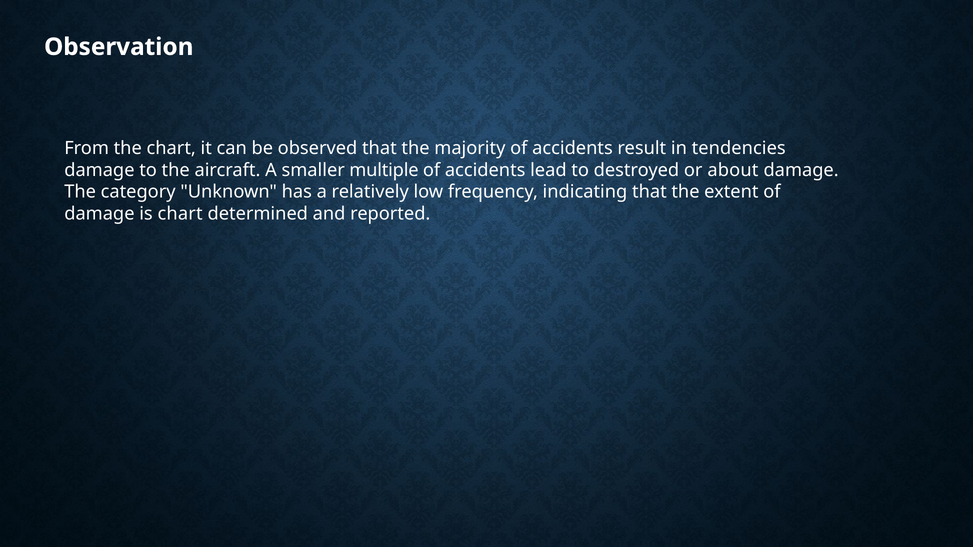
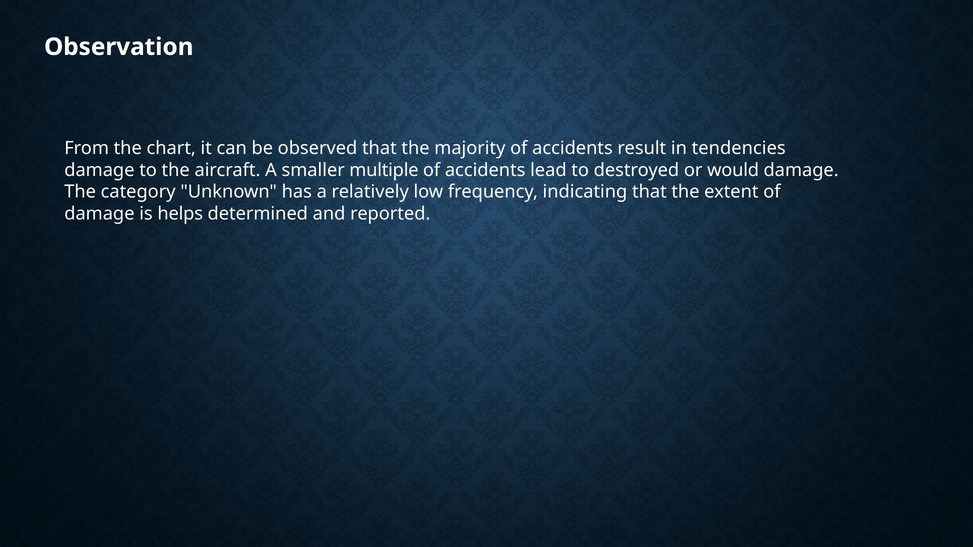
about: about -> would
is chart: chart -> helps
